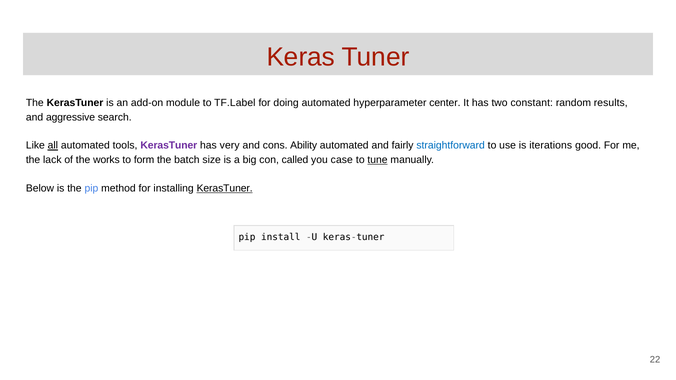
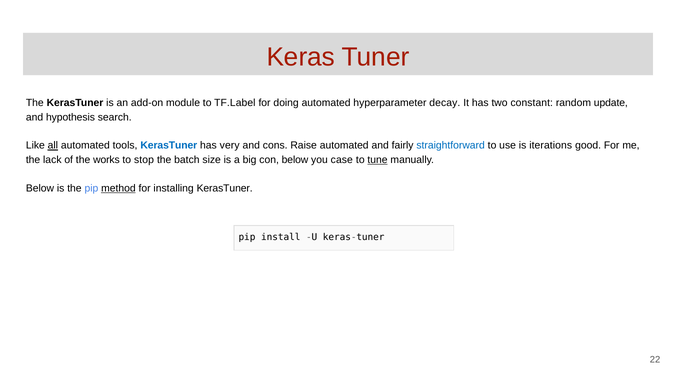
center: center -> decay
results: results -> update
aggressive: aggressive -> hypothesis
KerasTuner at (169, 146) colour: purple -> blue
Ability: Ability -> Raise
form: form -> stop
con called: called -> below
method underline: none -> present
KerasTuner at (225, 188) underline: present -> none
